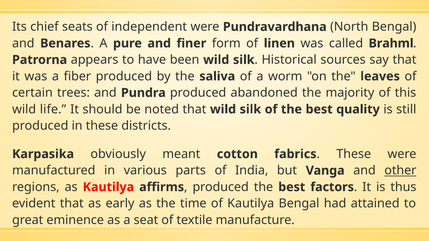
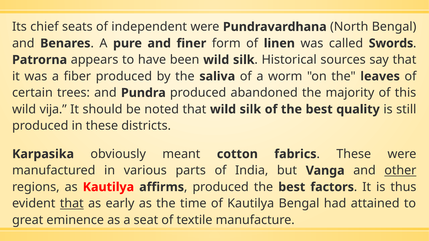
Brahml: Brahml -> Swords
life: life -> vija
that at (72, 204) underline: none -> present
